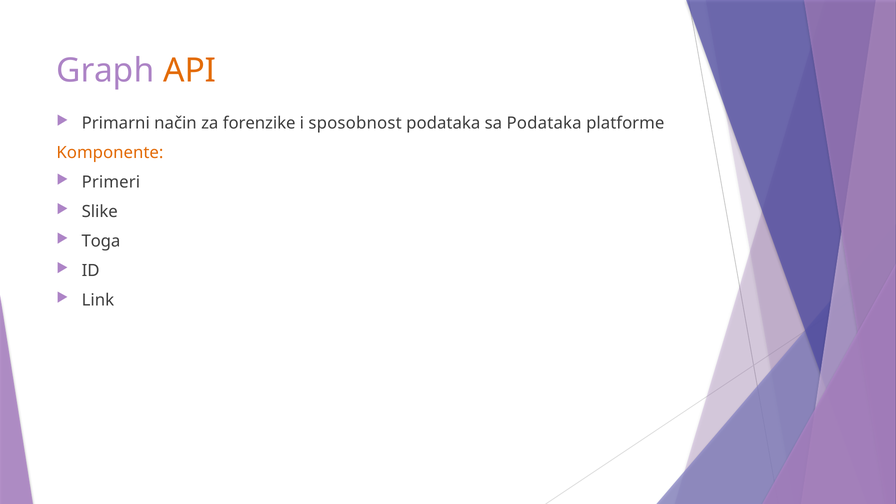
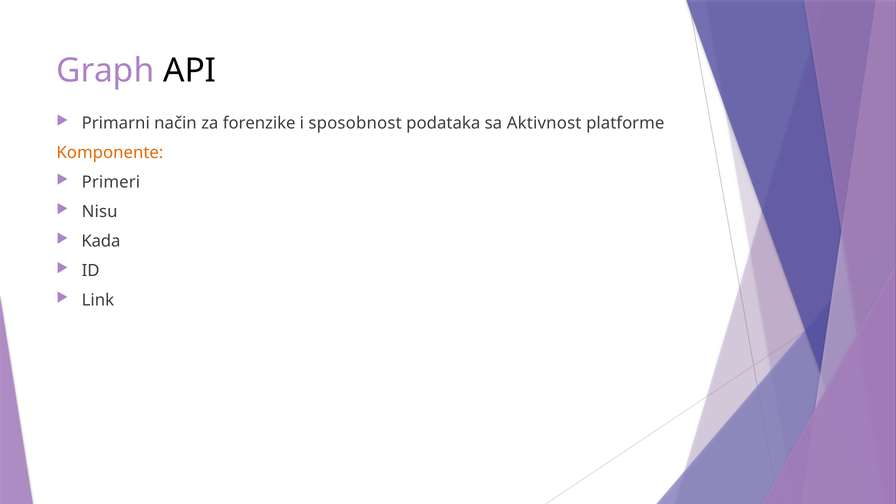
API colour: orange -> black
sa Podataka: Podataka -> Aktivnost
Slike: Slike -> Nisu
Toga: Toga -> Kada
